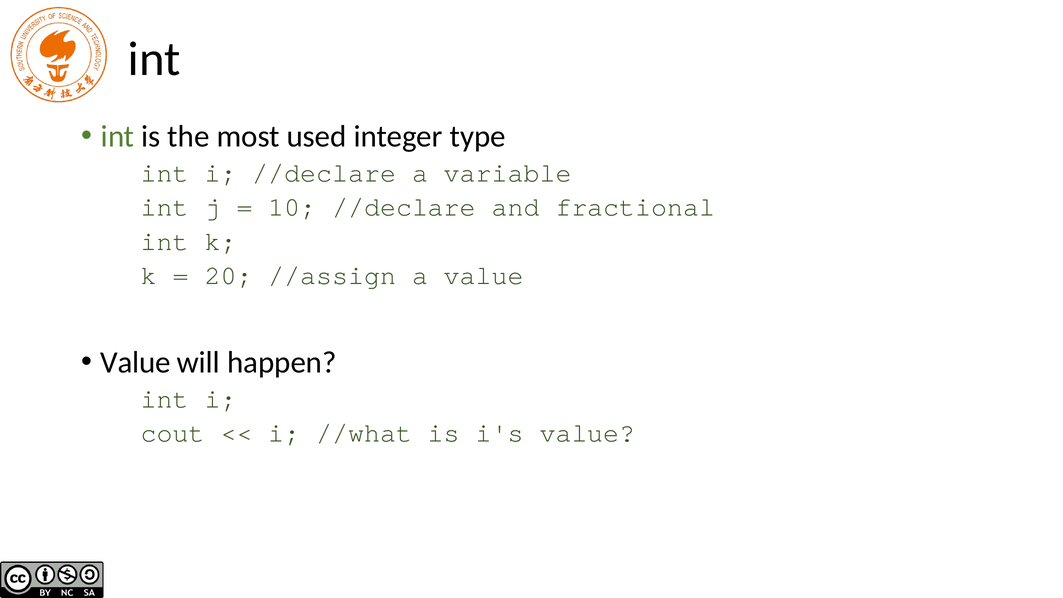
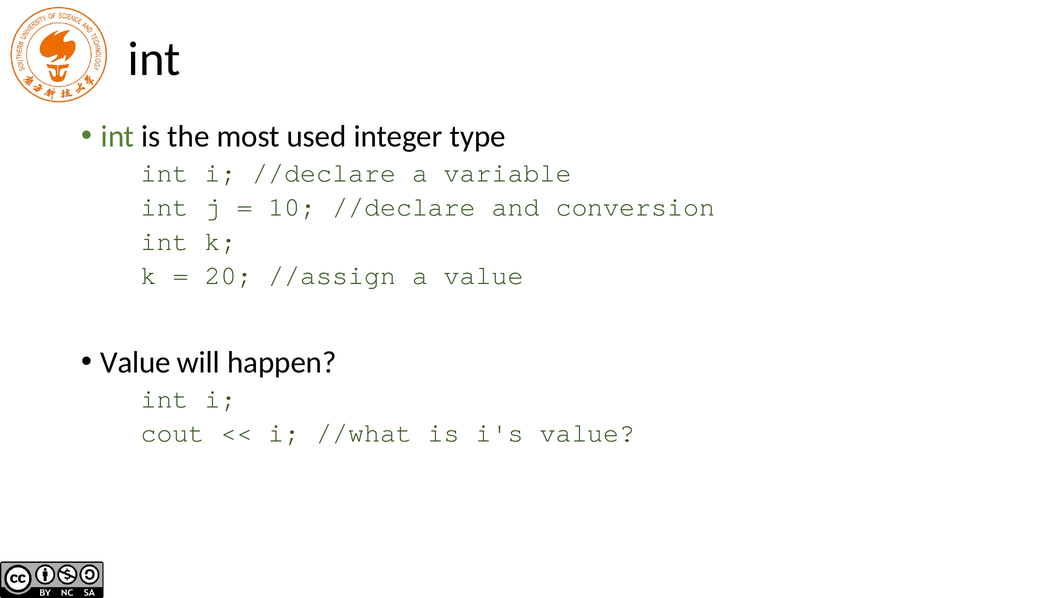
fractional: fractional -> conversion
